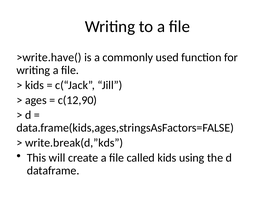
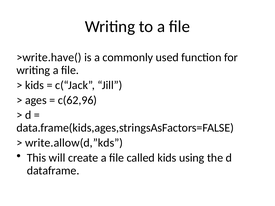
c(12,90: c(12,90 -> c(62,96
write.break(d,”kds: write.break(d,”kds -> write.allow(d,”kds
